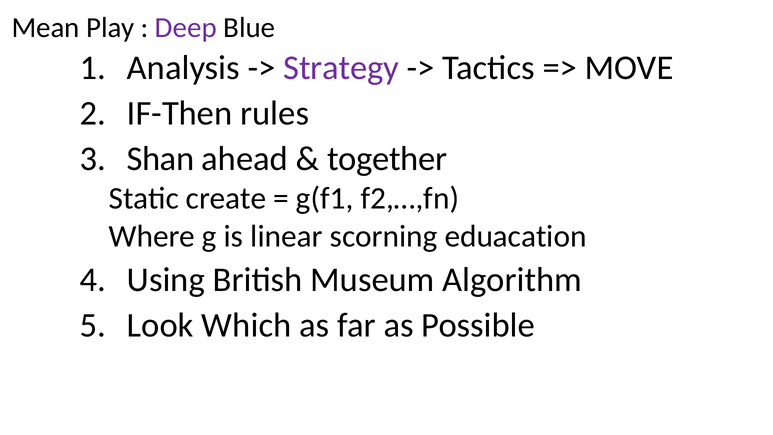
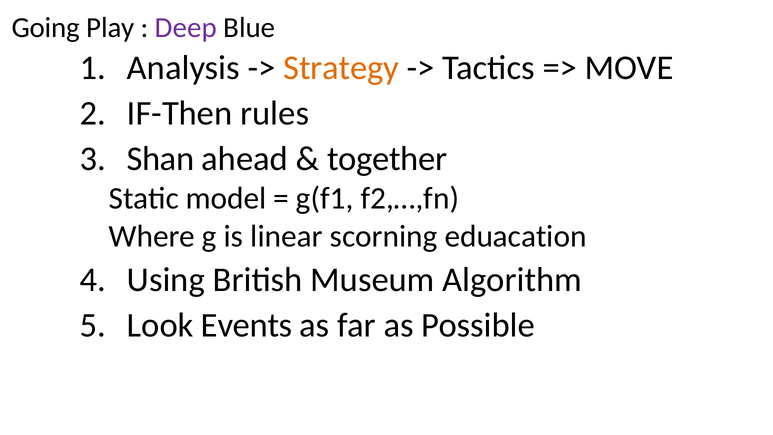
Mean: Mean -> Going
Strategy colour: purple -> orange
create: create -> model
Which: Which -> Events
